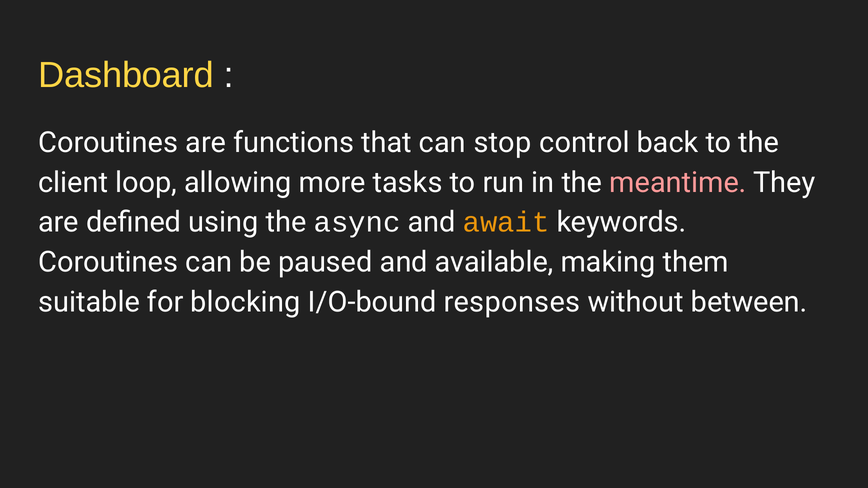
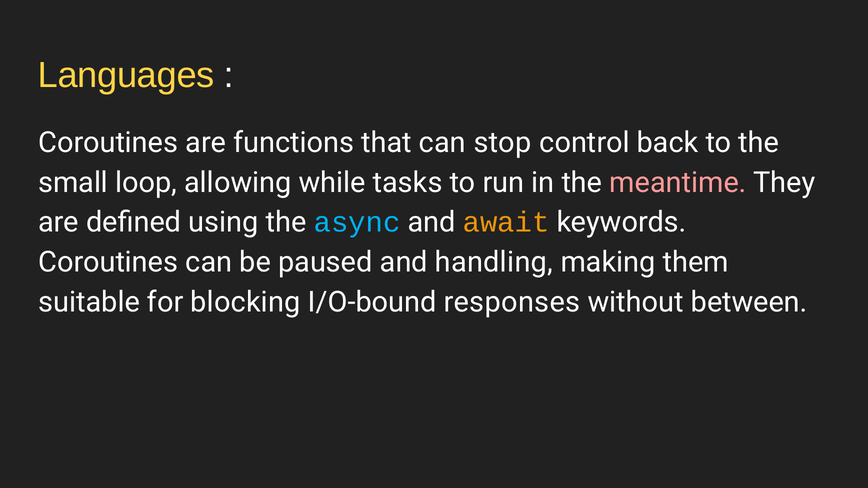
Dashboard: Dashboard -> Languages
client: client -> small
more: more -> while
async colour: white -> light blue
available: available -> handling
